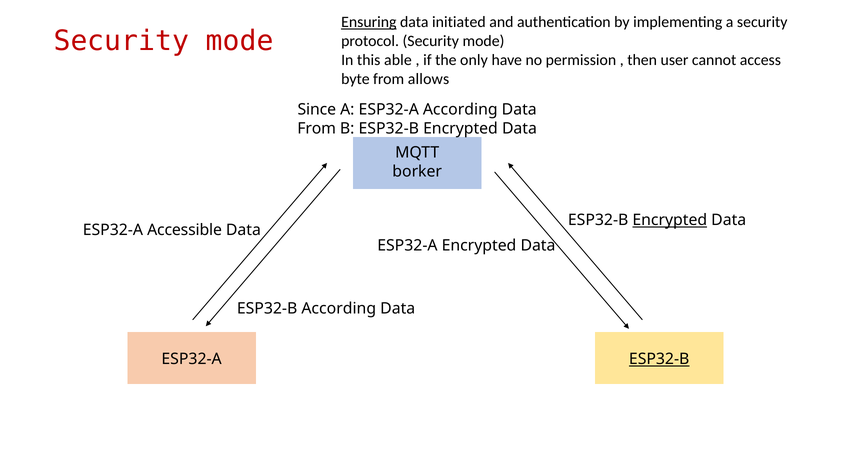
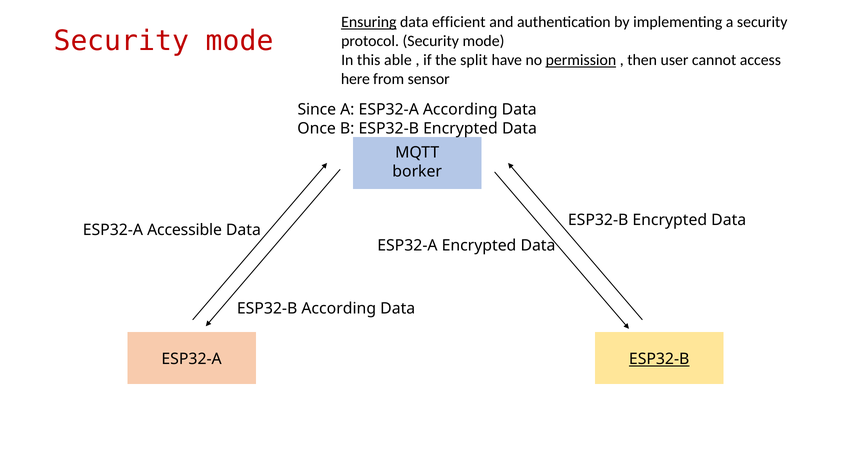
initiated: initiated -> efficient
only: only -> split
permission underline: none -> present
byte: byte -> here
allows: allows -> sensor
From at (317, 129): From -> Once
Encrypted at (670, 220) underline: present -> none
